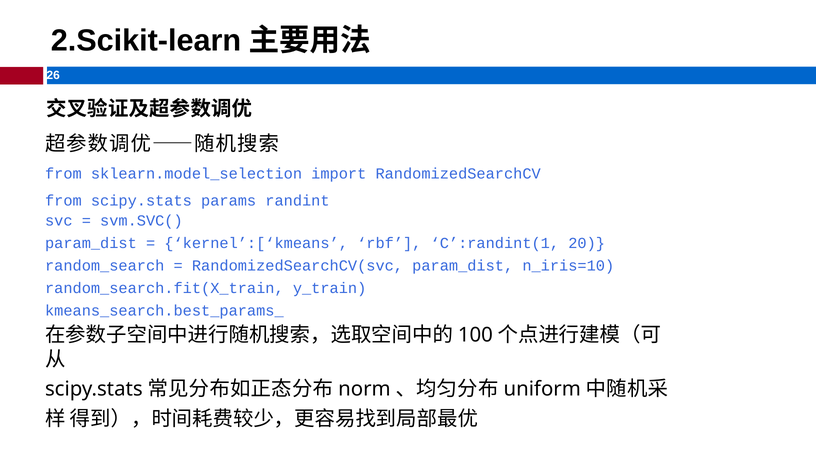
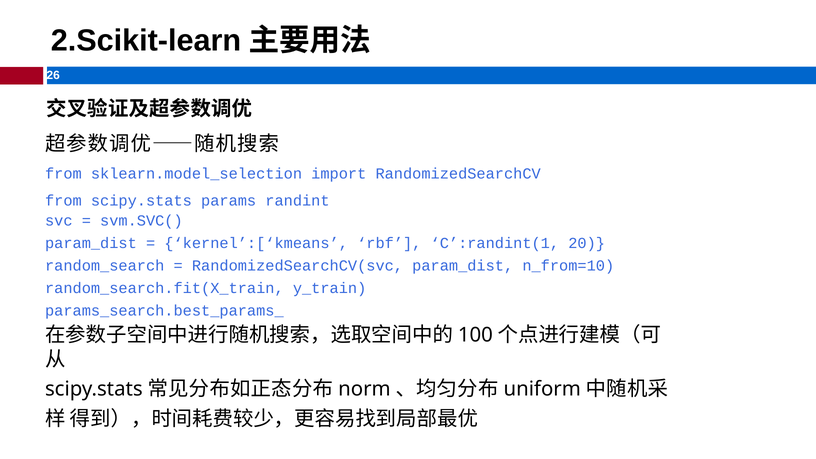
n_iris=10: n_iris=10 -> n_from=10
kmeans_search.best_params_: kmeans_search.best_params_ -> params_search.best_params_
